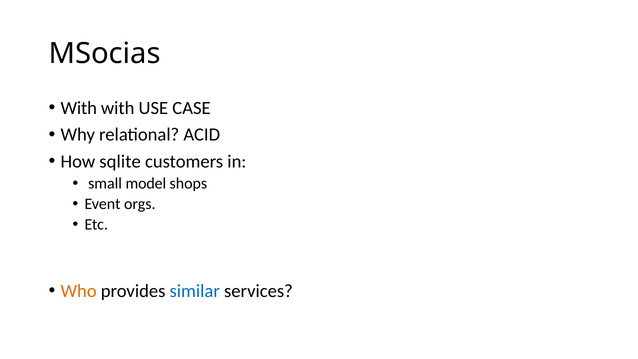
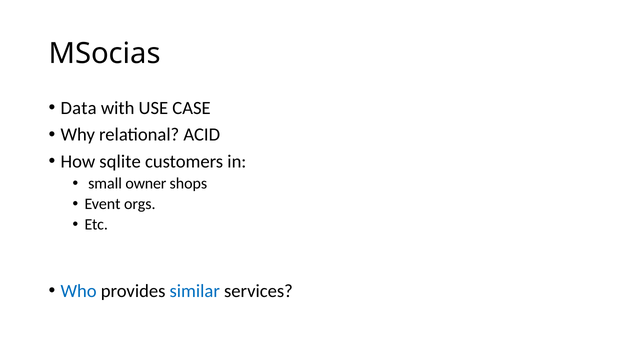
With at (79, 108): With -> Data
model: model -> owner
Who colour: orange -> blue
